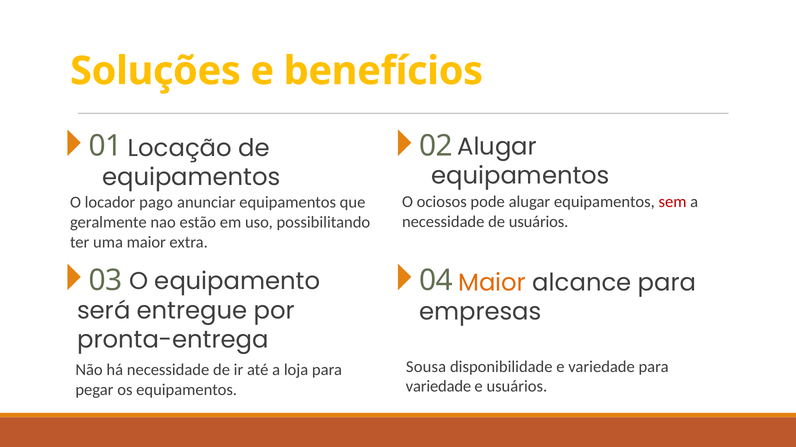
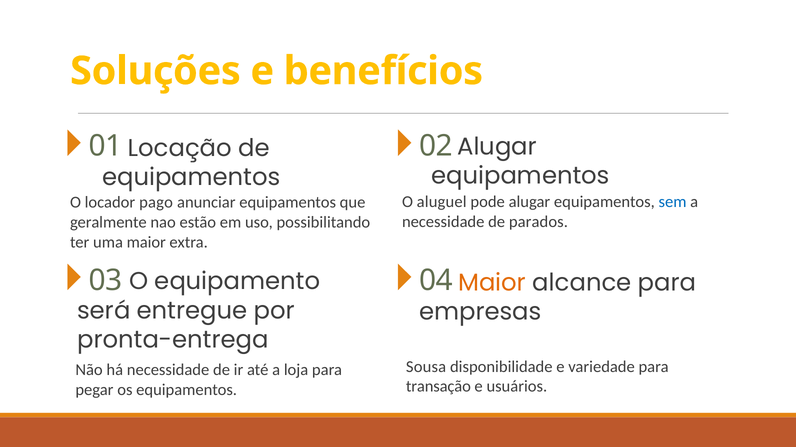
ociosos: ociosos -> aluguel
sem colour: red -> blue
de usuários: usuários -> parados
variedade at (438, 387): variedade -> transação
